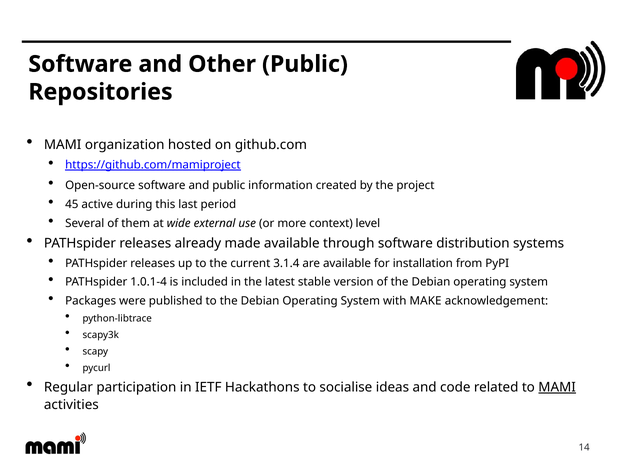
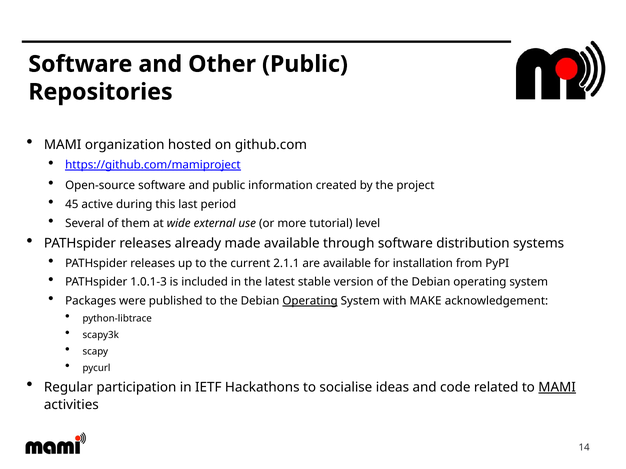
context: context -> tutorial
3.1.4: 3.1.4 -> 2.1.1
1.0.1-4: 1.0.1-4 -> 1.0.1-3
Operating at (310, 301) underline: none -> present
